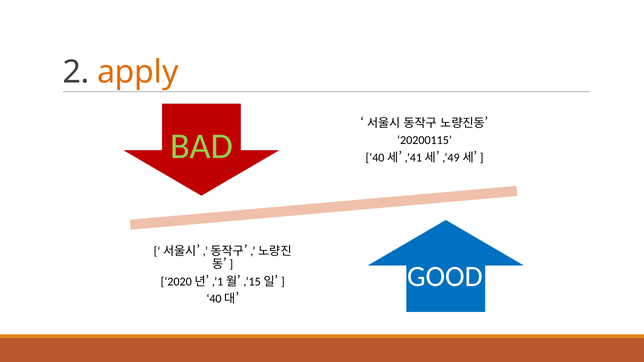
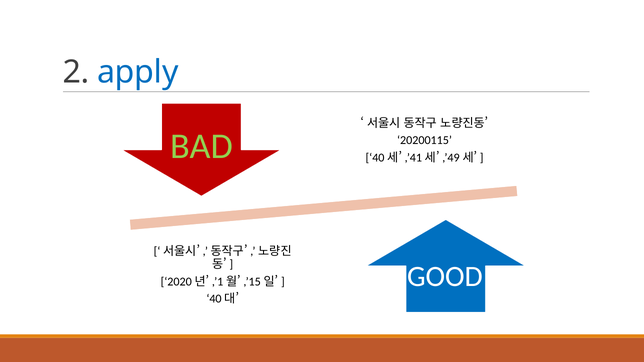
apply colour: orange -> blue
